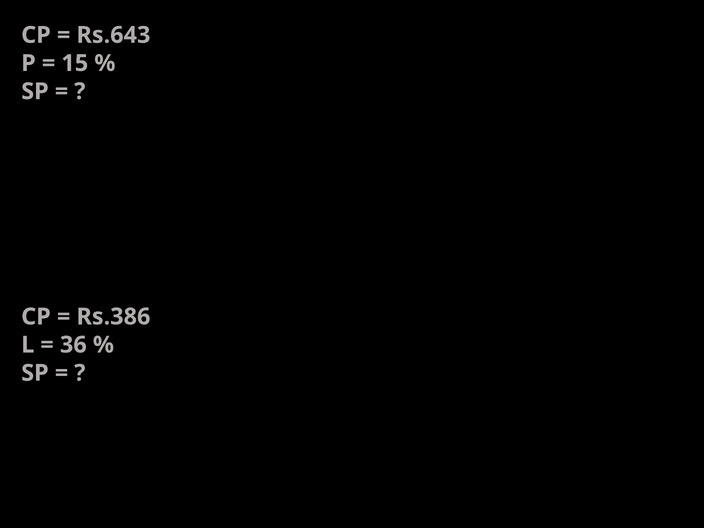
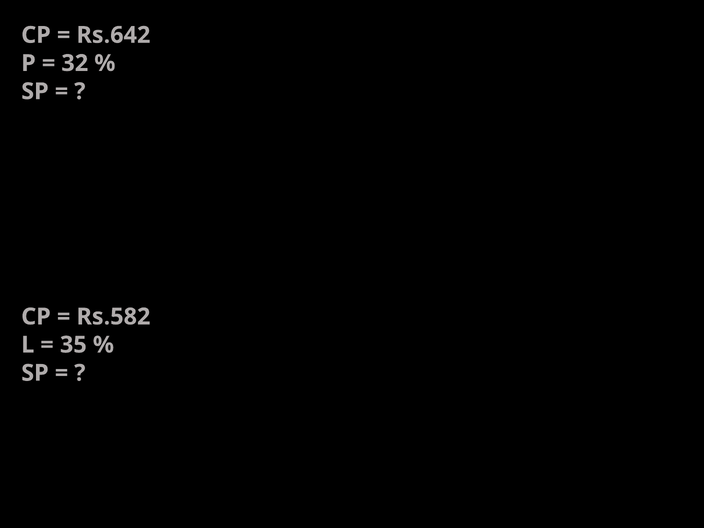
Rs.643: Rs.643 -> Rs.642
15: 15 -> 32
Rs.386: Rs.386 -> Rs.582
36: 36 -> 35
